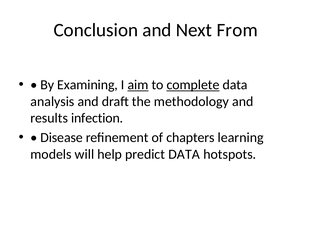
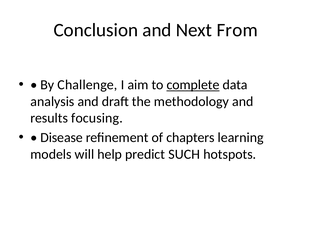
Examining: Examining -> Challenge
aim underline: present -> none
infection: infection -> focusing
predict DATA: DATA -> SUCH
